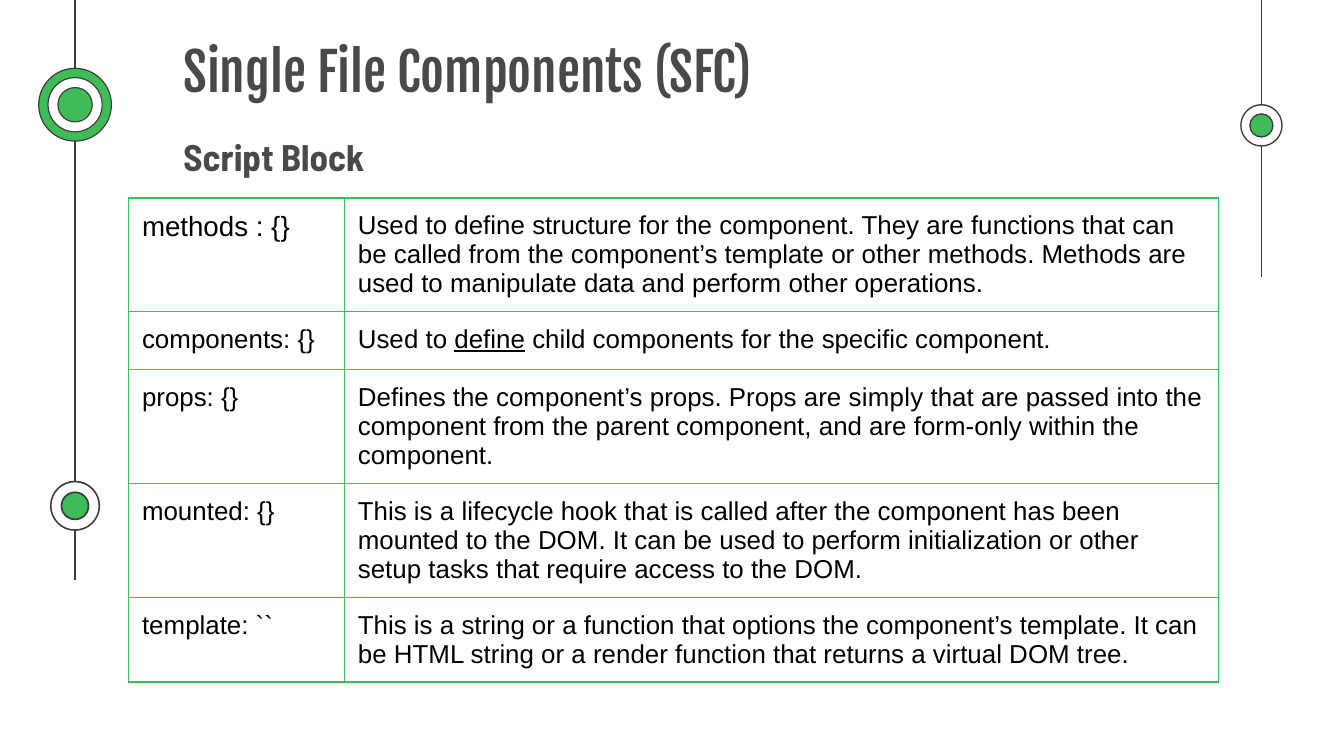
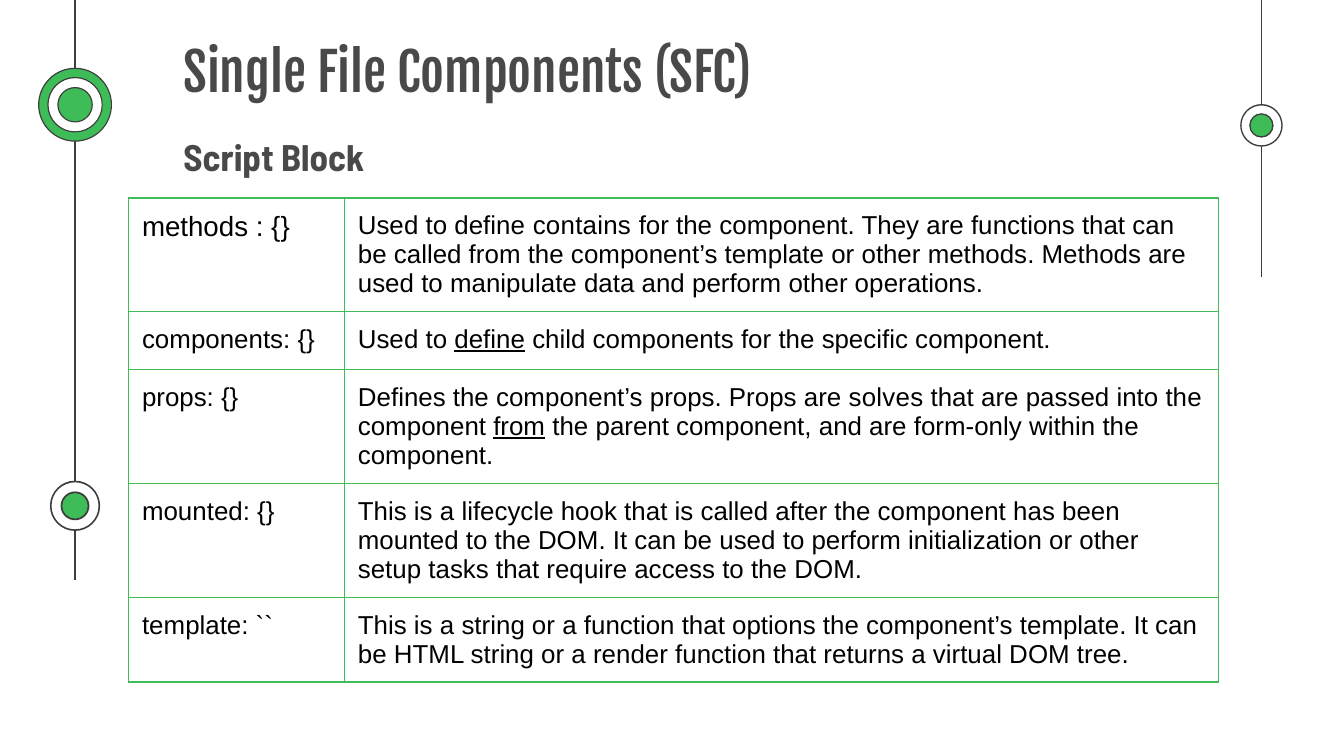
structure: structure -> contains
simply: simply -> solves
from at (519, 427) underline: none -> present
